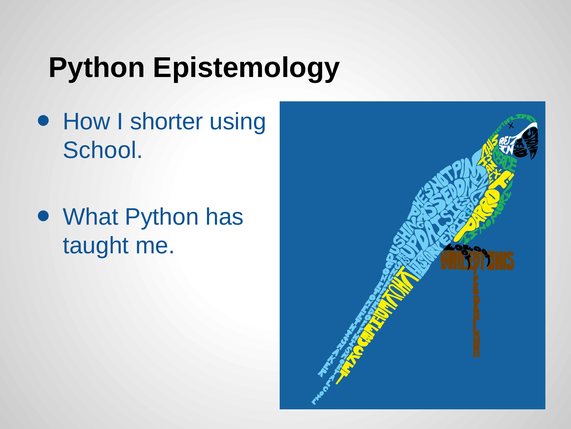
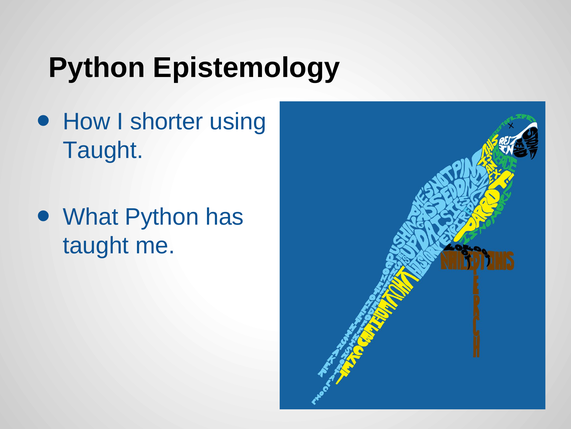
School at (103, 150): School -> Taught
